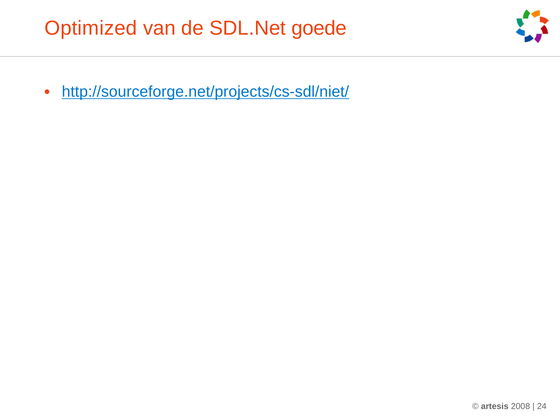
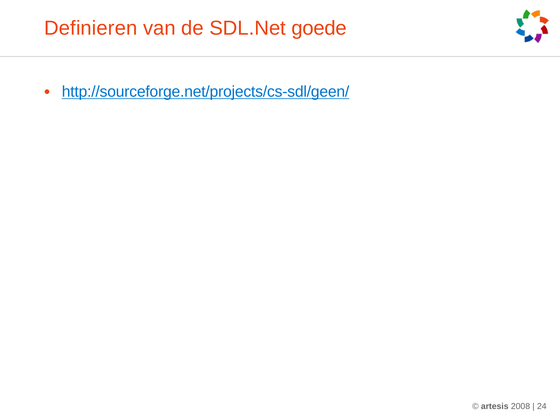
Optimized: Optimized -> Definieren
http://sourceforge.net/projects/cs-sdl/niet/: http://sourceforge.net/projects/cs-sdl/niet/ -> http://sourceforge.net/projects/cs-sdl/geen/
